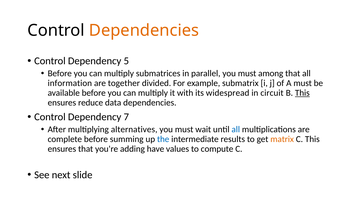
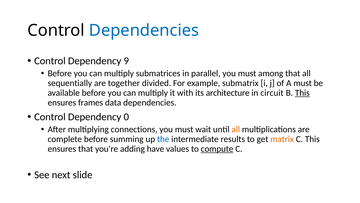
Dependencies at (144, 30) colour: orange -> blue
5: 5 -> 9
information: information -> sequentially
widespread: widespread -> architecture
reduce: reduce -> frames
7: 7 -> 0
alternatives: alternatives -> connections
all at (236, 129) colour: blue -> orange
compute underline: none -> present
